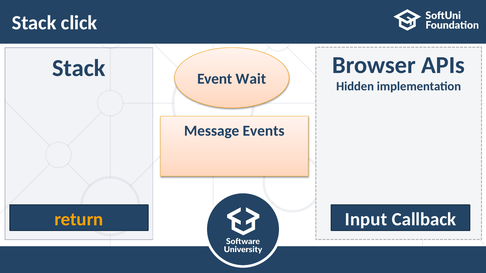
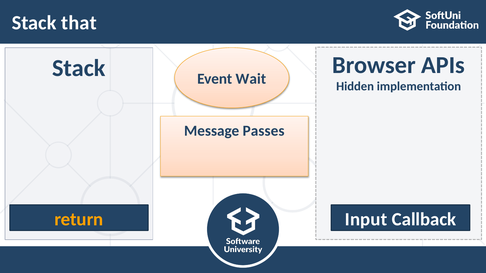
click: click -> that
Events: Events -> Passes
